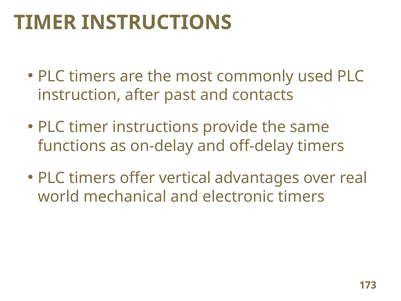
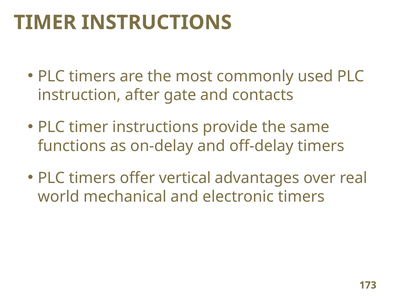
past: past -> gate
